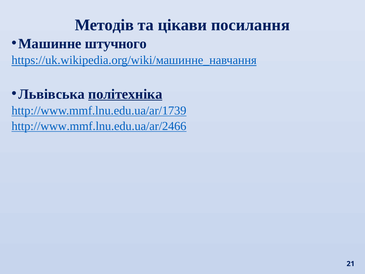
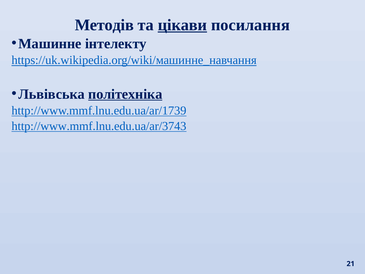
цікави underline: none -> present
штучного: штучного -> інтелекту
http://www.mmf.lnu.edu.ua/ar/2466: http://www.mmf.lnu.edu.ua/ar/2466 -> http://www.mmf.lnu.edu.ua/ar/3743
